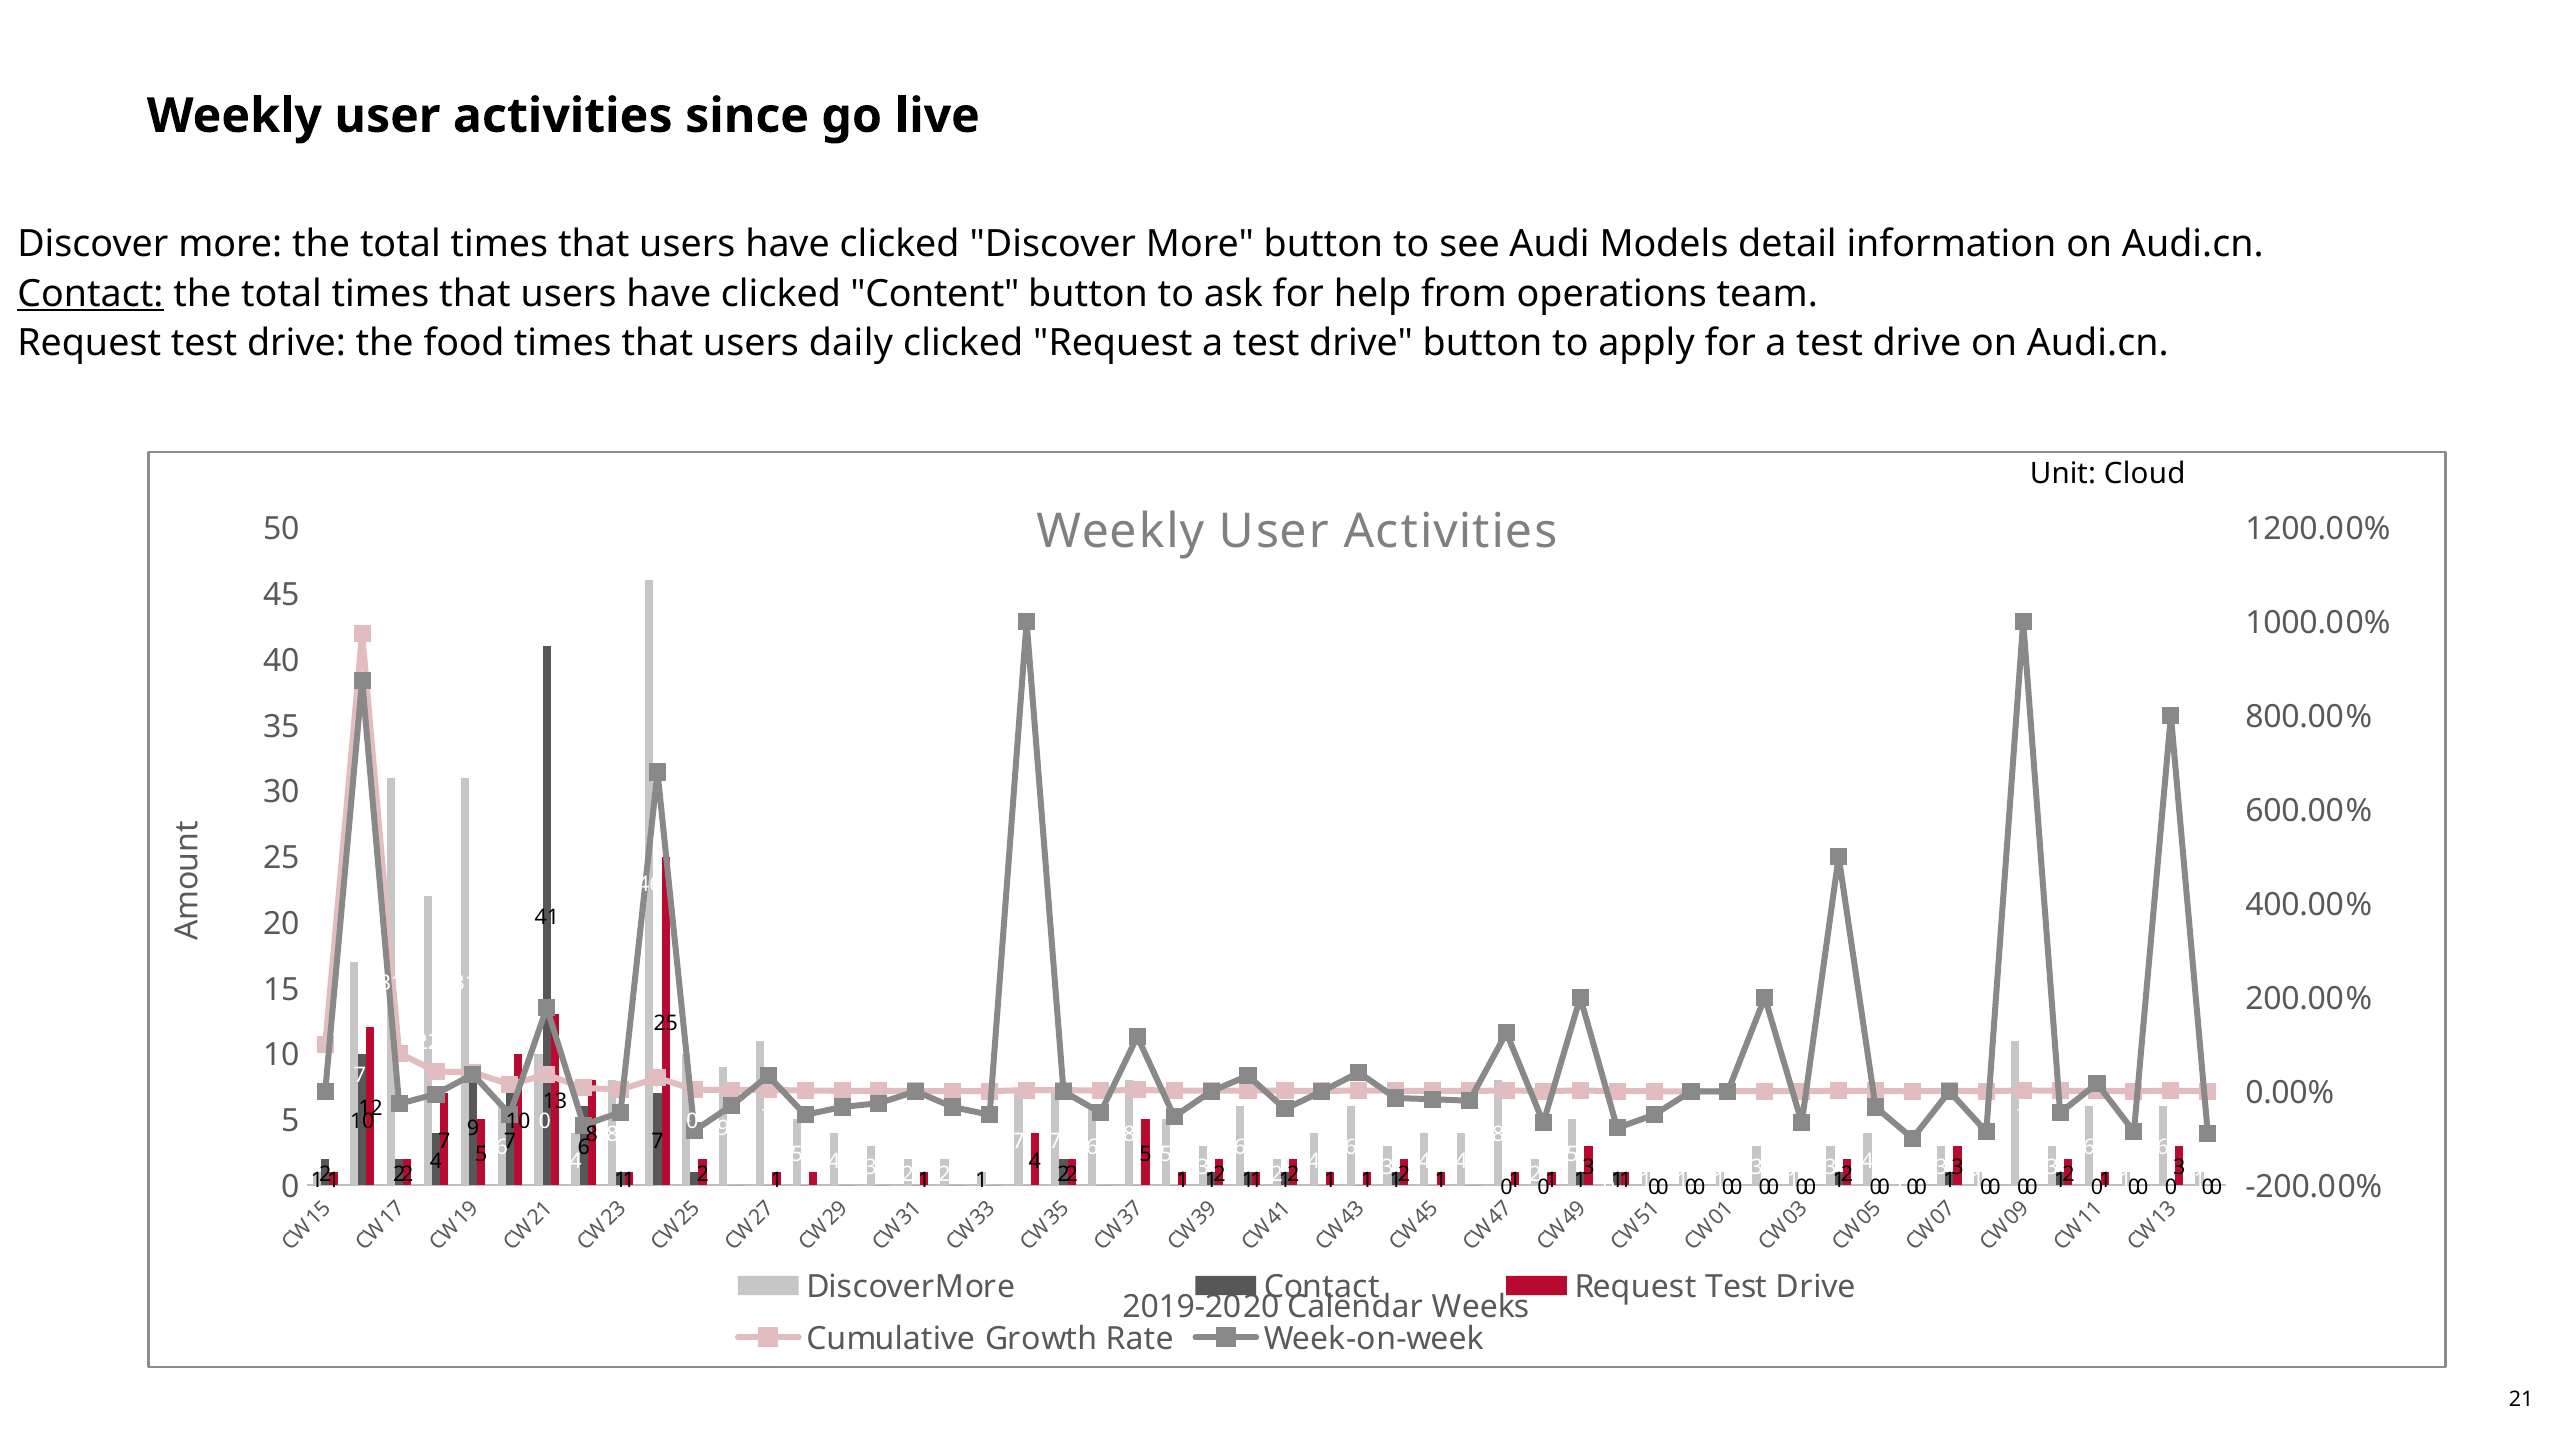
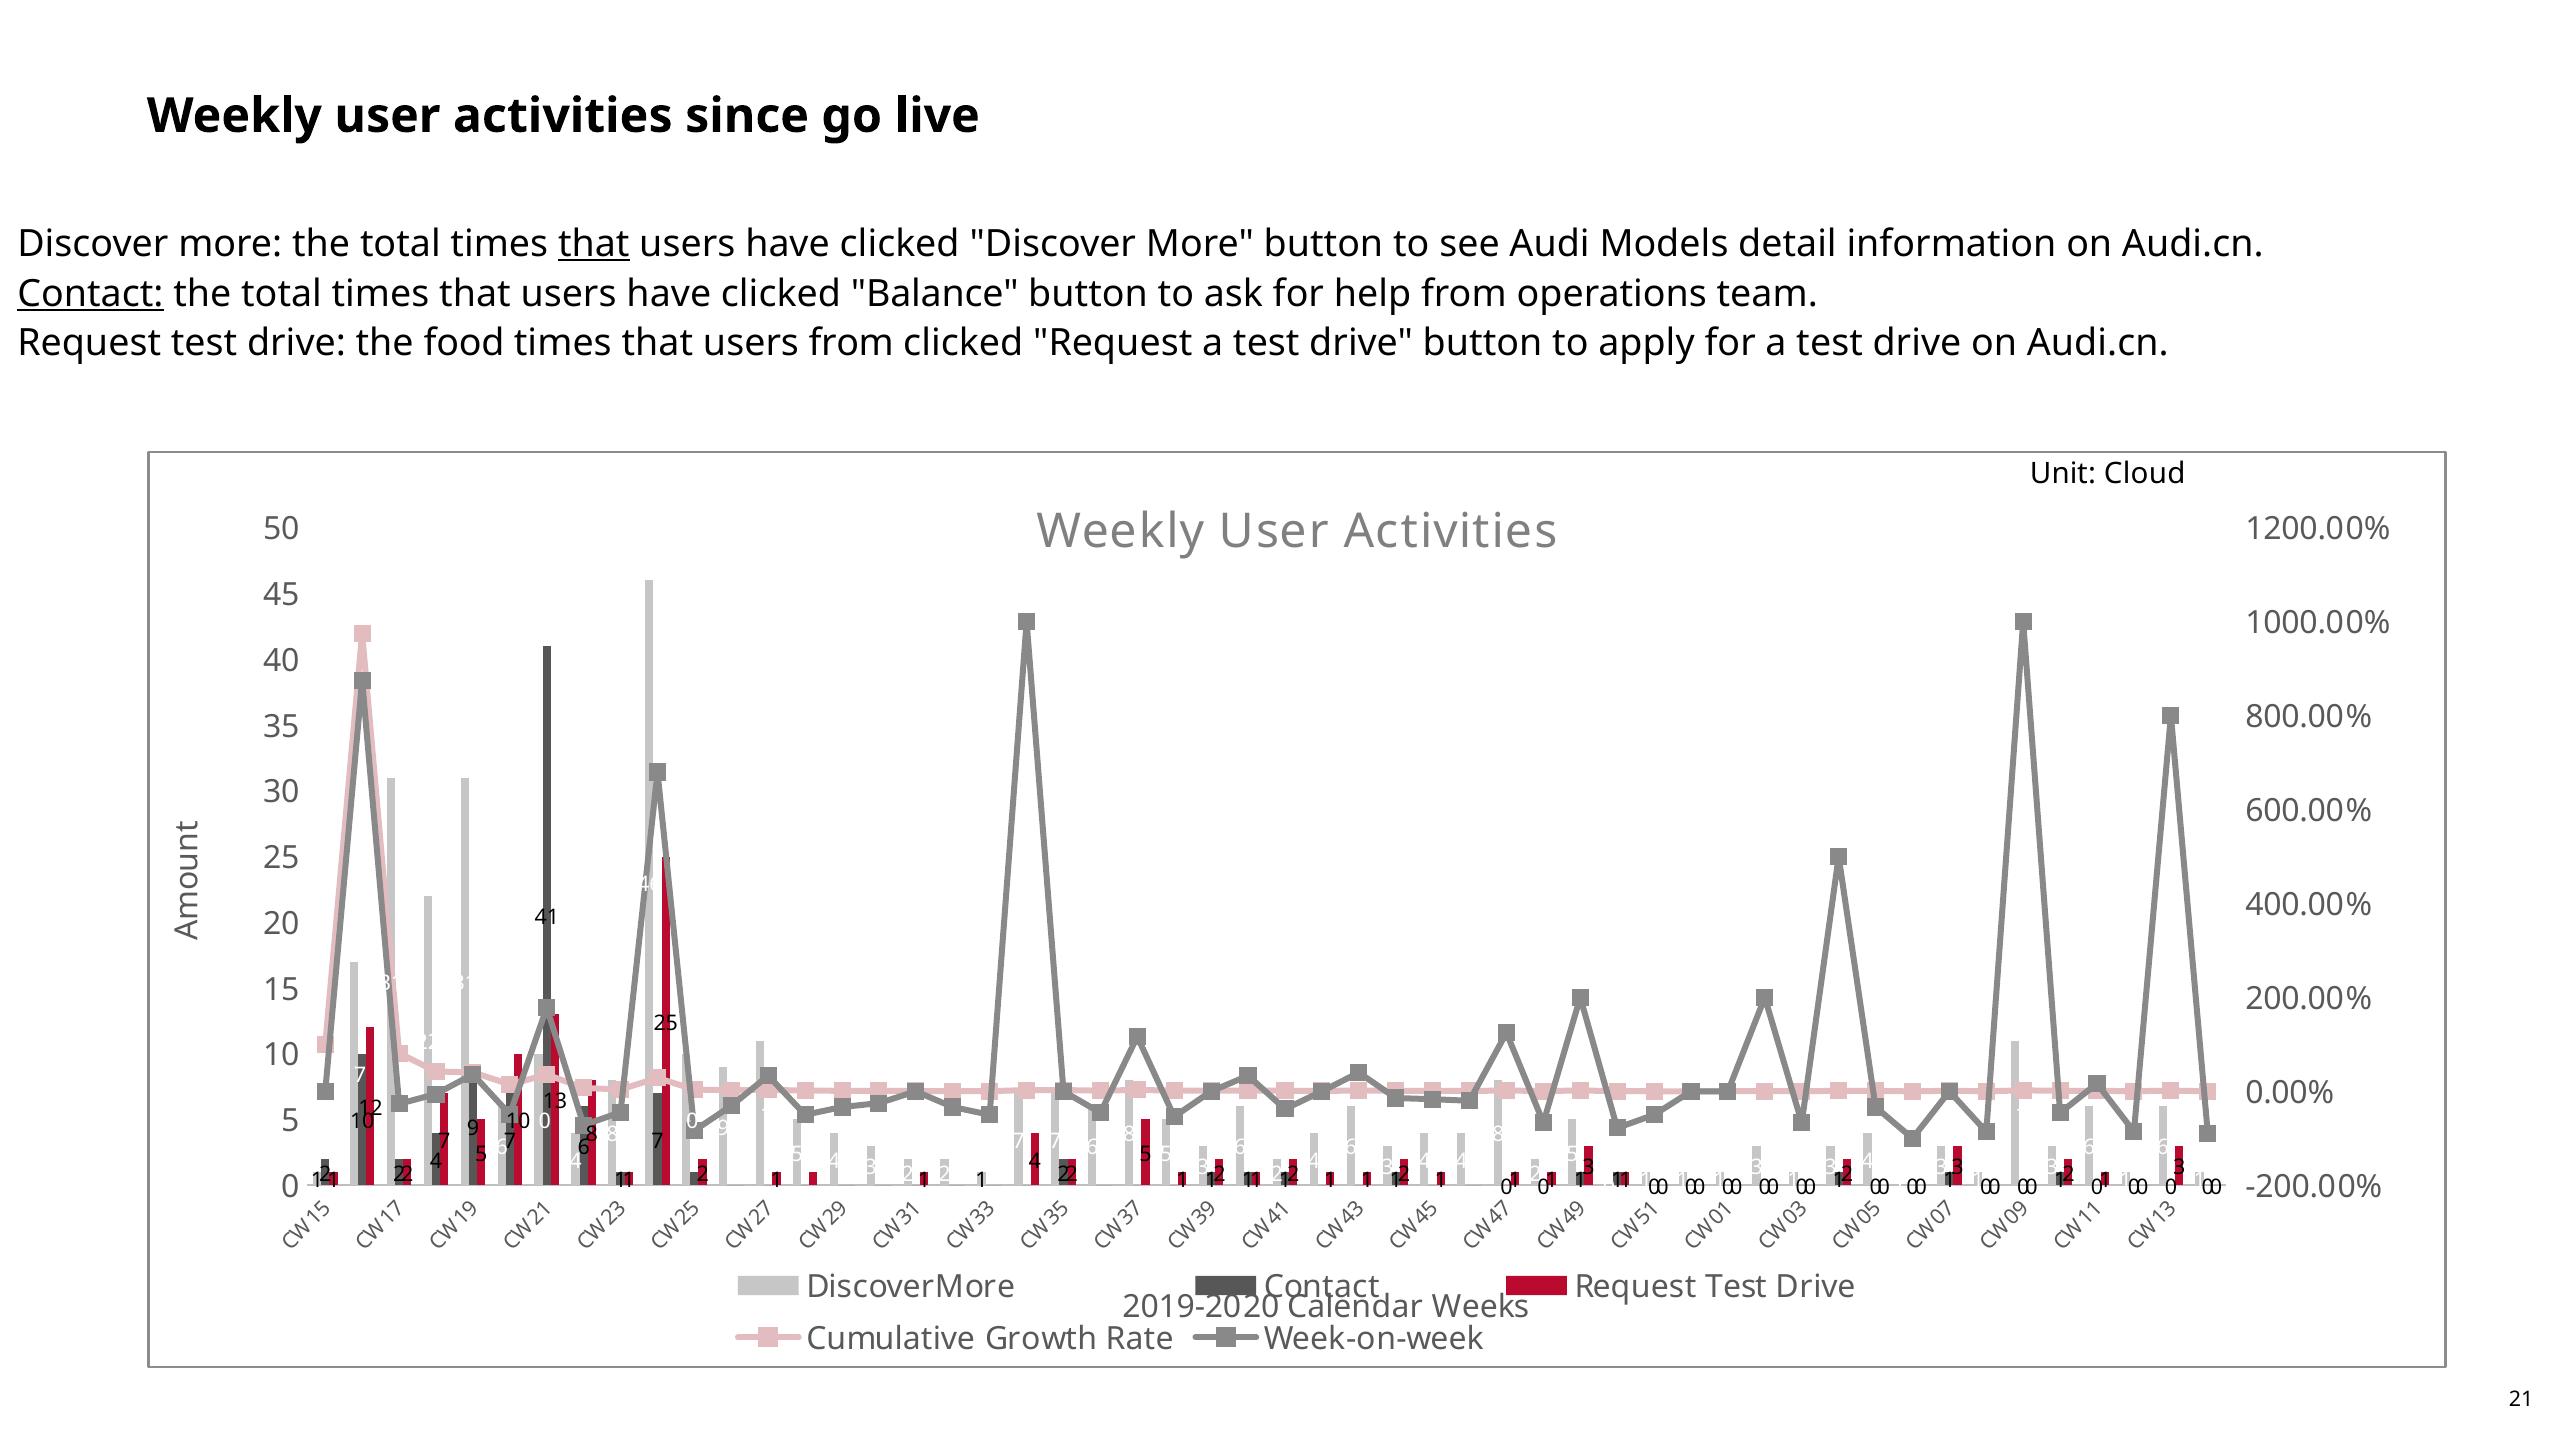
that at (594, 244) underline: none -> present
Content: Content -> Balance
users daily: daily -> from
